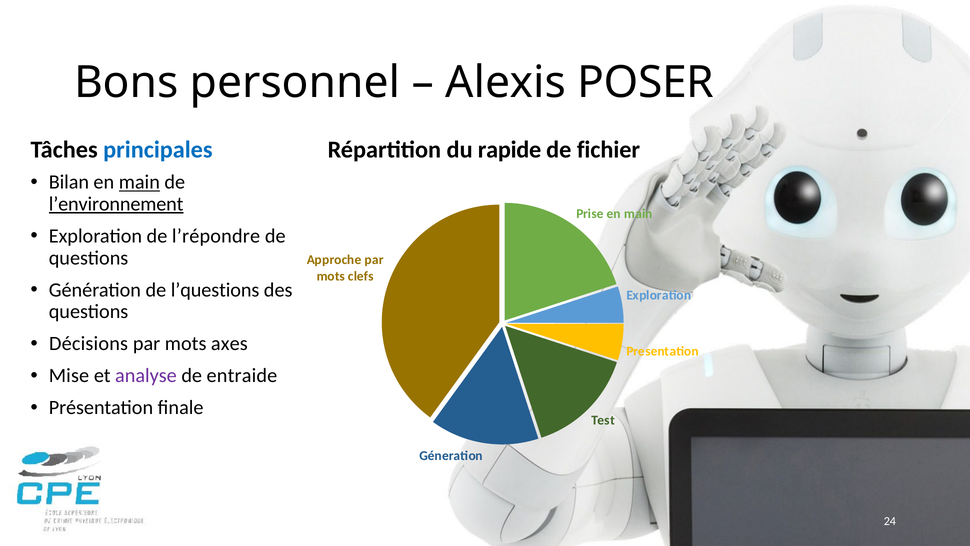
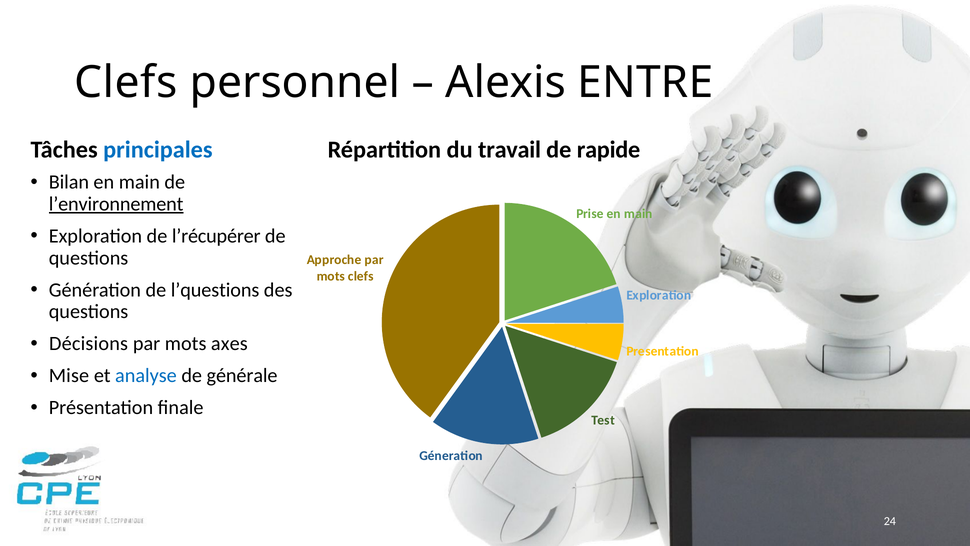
Bons at (126, 83): Bons -> Clefs
POSER: POSER -> ENTRE
rapide: rapide -> travail
fichier: fichier -> rapide
main at (139, 182) underline: present -> none
l’répondre: l’répondre -> l’récupérer
analyse colour: purple -> blue
entraide: entraide -> générale
